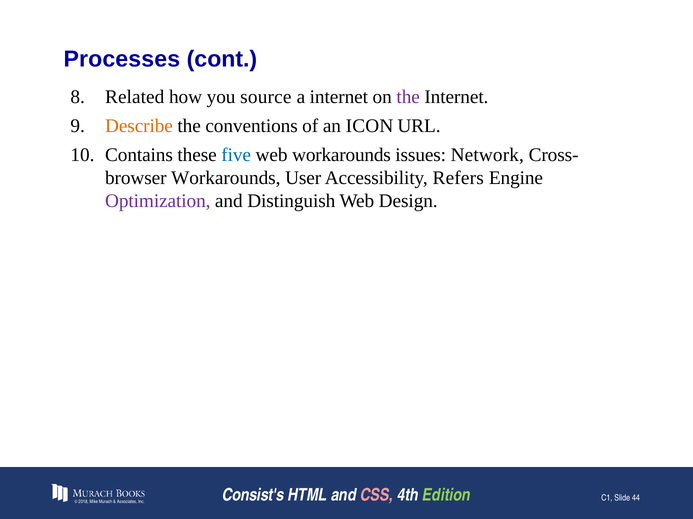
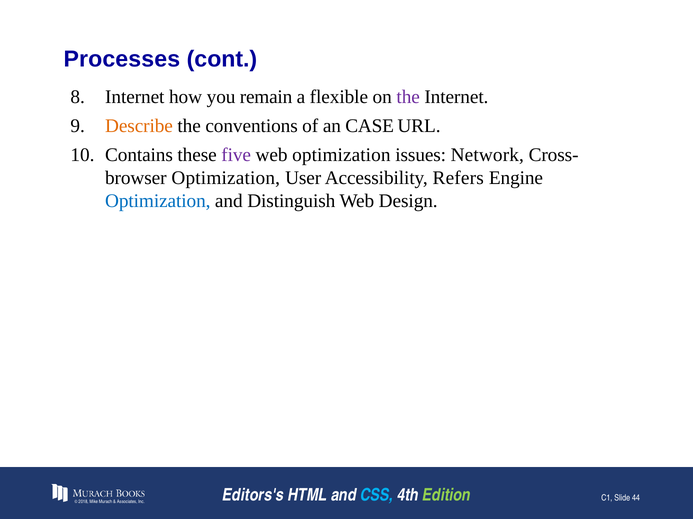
Related at (135, 97): Related -> Internet
source: source -> remain
a internet: internet -> flexible
ICON: ICON -> CASE
five colour: blue -> purple
web workarounds: workarounds -> optimization
Workarounds at (226, 178): Workarounds -> Optimization
Optimization at (158, 201) colour: purple -> blue
Consist's: Consist's -> Editors's
CSS colour: pink -> light blue
